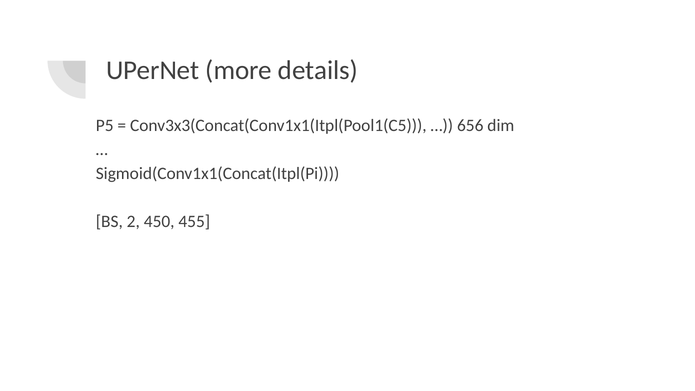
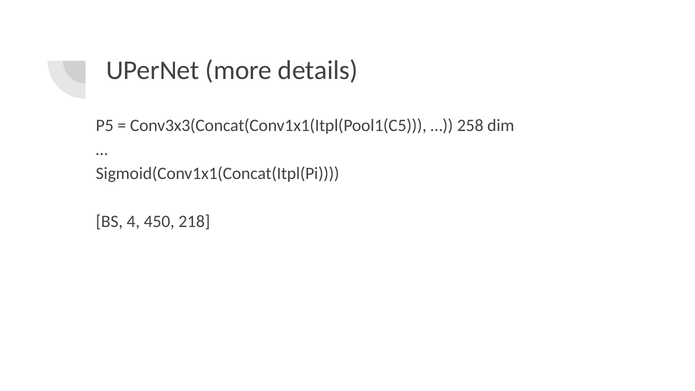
656: 656 -> 258
2: 2 -> 4
455: 455 -> 218
